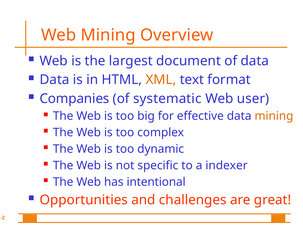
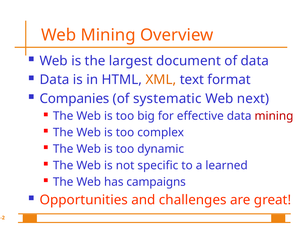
user: user -> next
mining at (274, 116) colour: orange -> red
indexer: indexer -> learned
intentional: intentional -> campaigns
